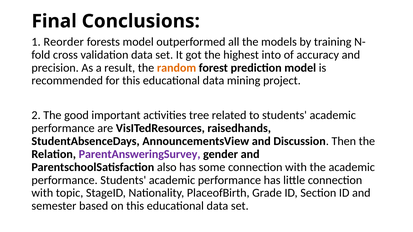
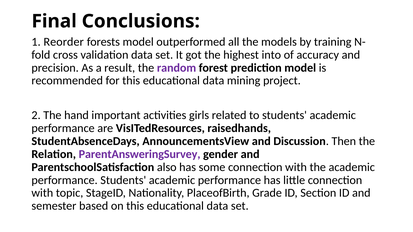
random colour: orange -> purple
good: good -> hand
tree: tree -> girls
